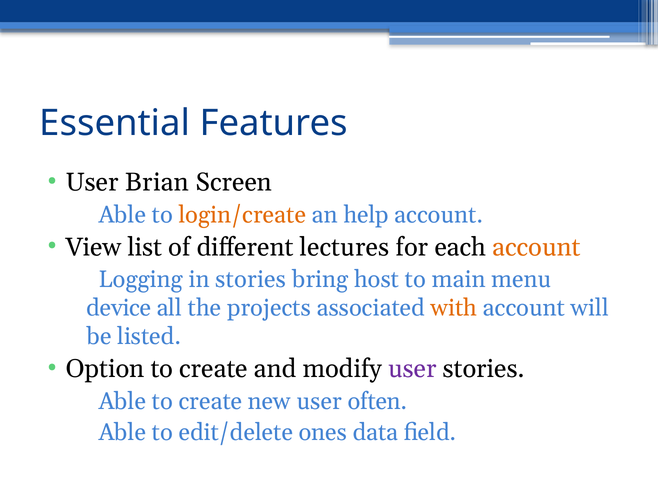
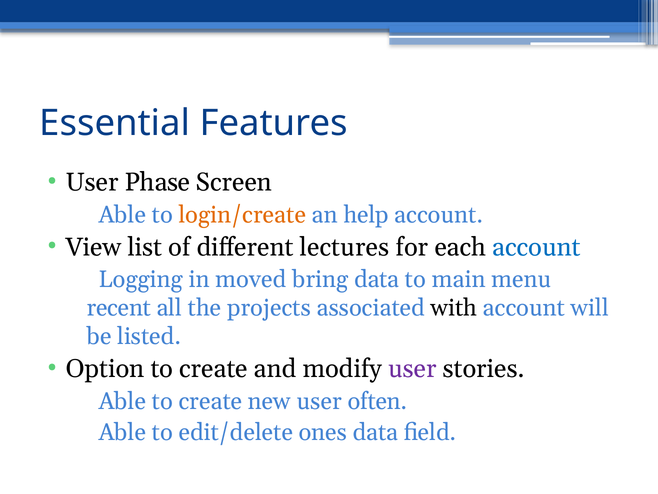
Brian: Brian -> Phase
account at (537, 247) colour: orange -> blue
in stories: stories -> moved
bring host: host -> data
device: device -> recent
with colour: orange -> black
